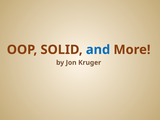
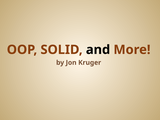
and colour: blue -> black
